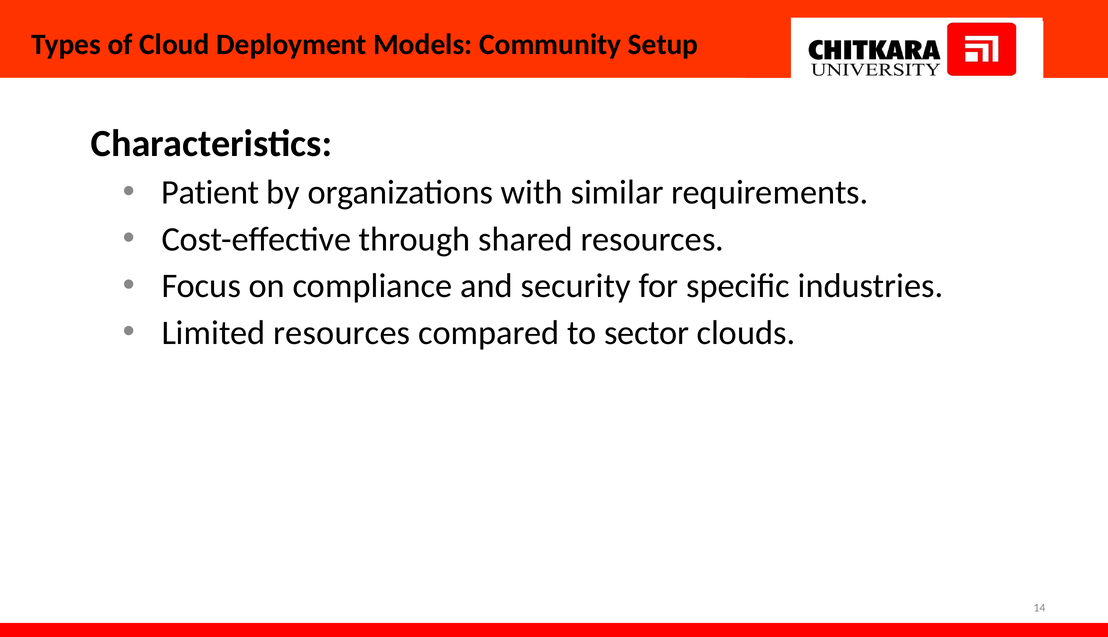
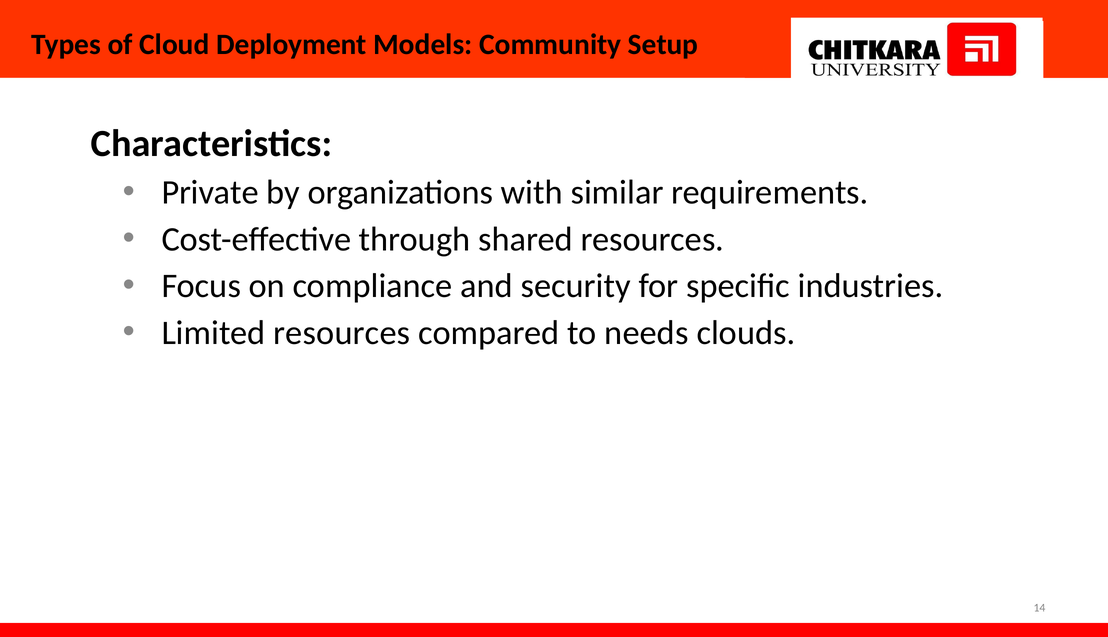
Patient: Patient -> Private
sector: sector -> needs
